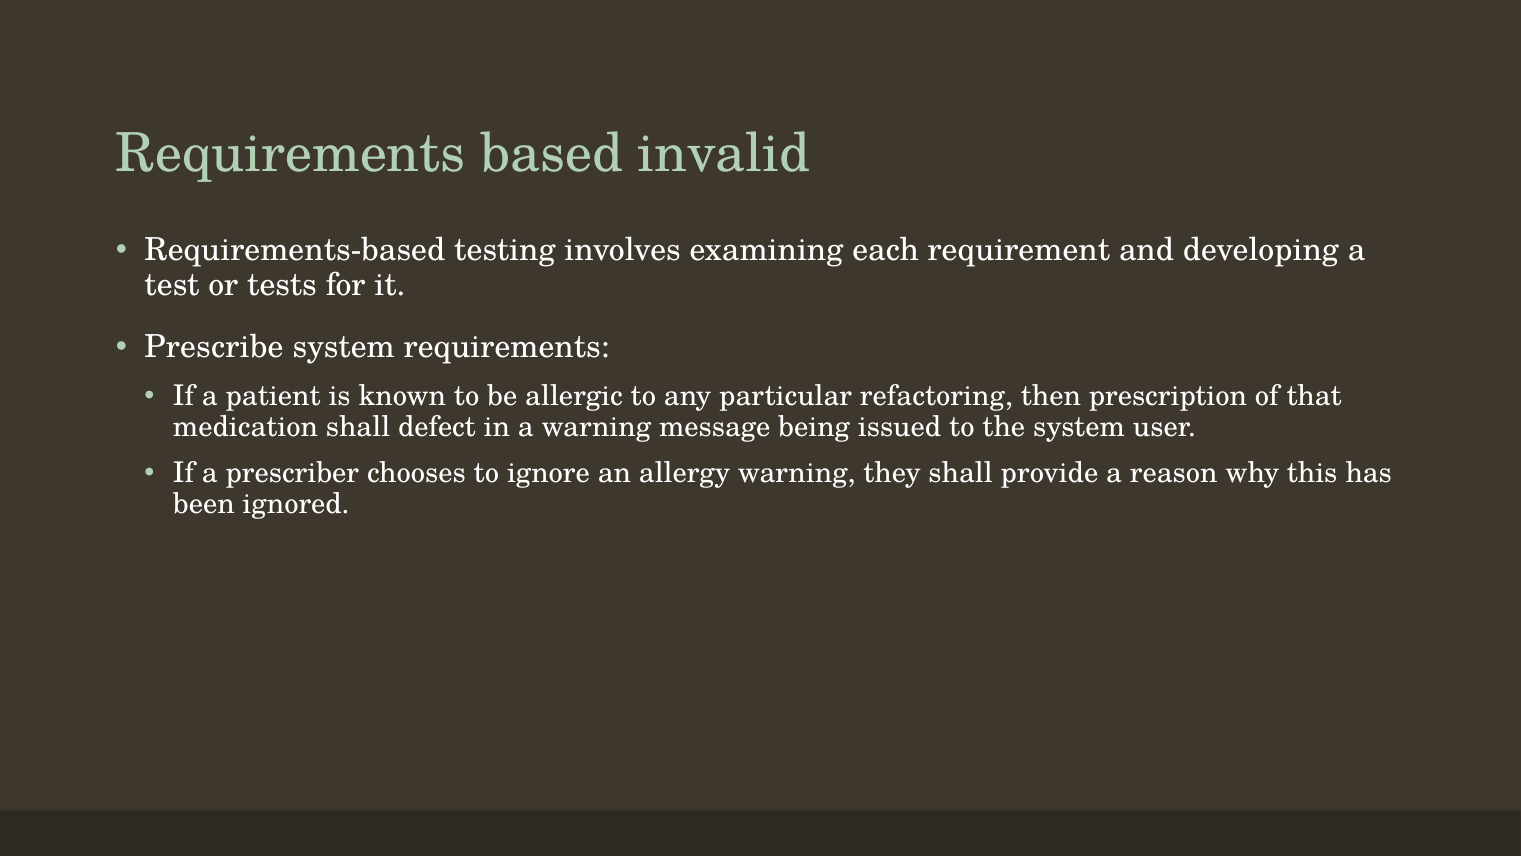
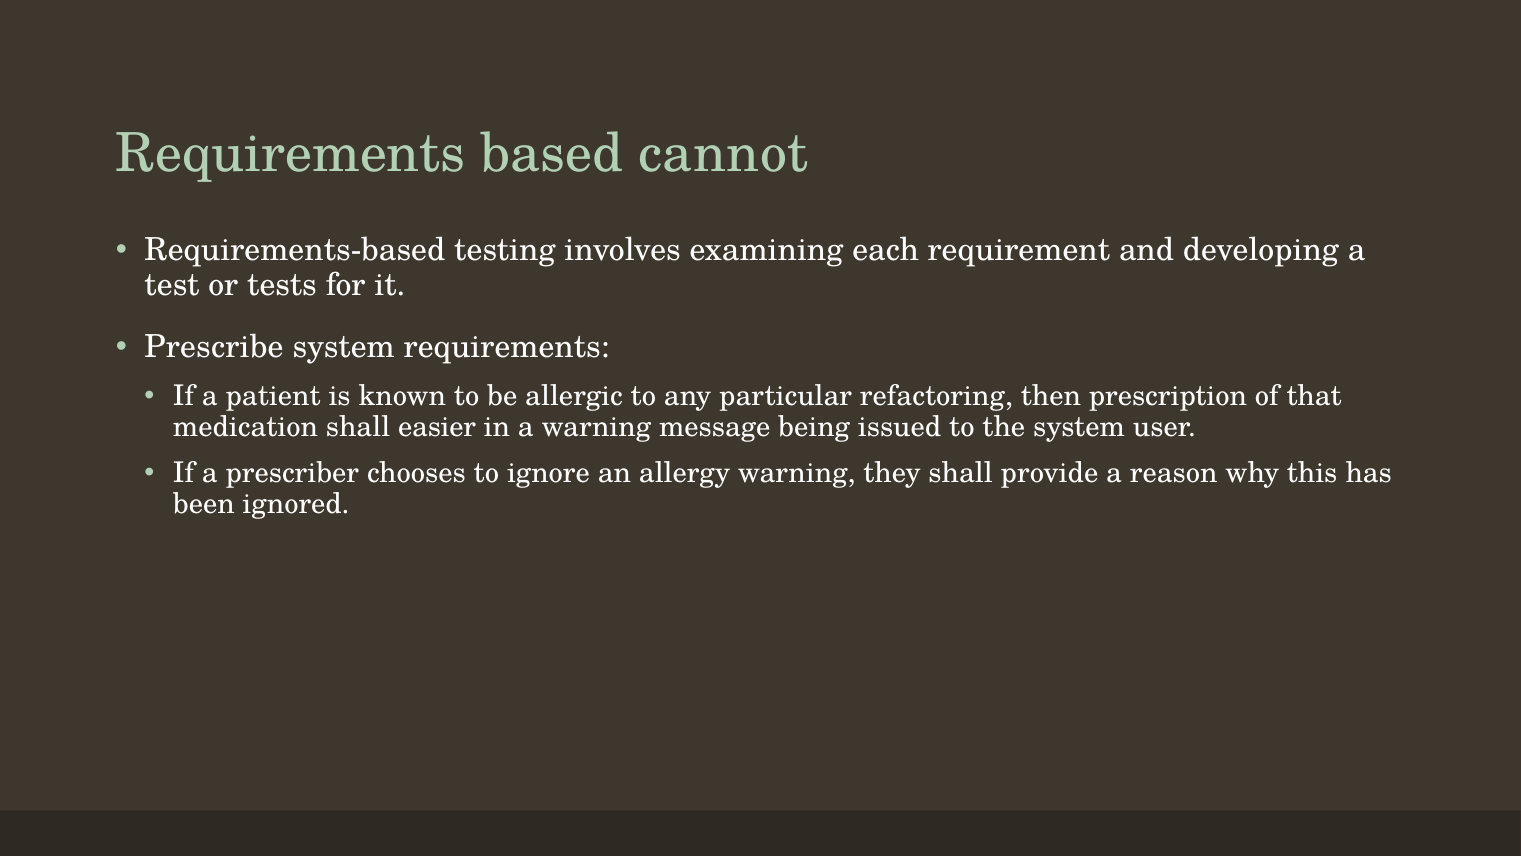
invalid: invalid -> cannot
defect: defect -> easier
